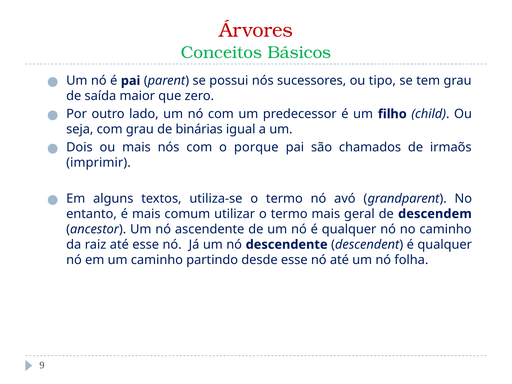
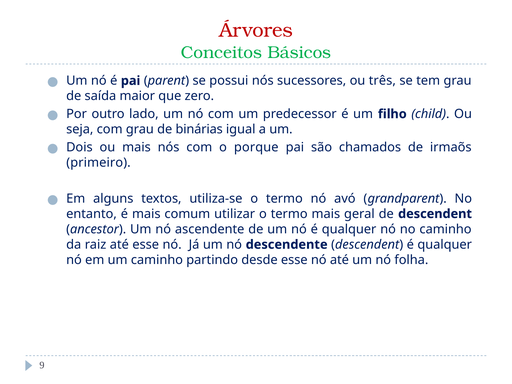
tipo: tipo -> três
imprimir: imprimir -> primeiro
de descendem: descendem -> descendent
